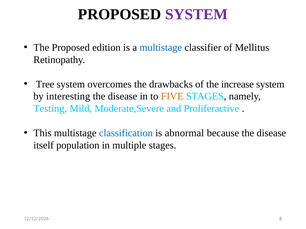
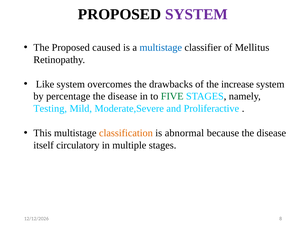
edition: edition -> caused
Tree: Tree -> Like
interesting: interesting -> percentage
FIVE colour: orange -> green
classification colour: blue -> orange
population: population -> circulatory
